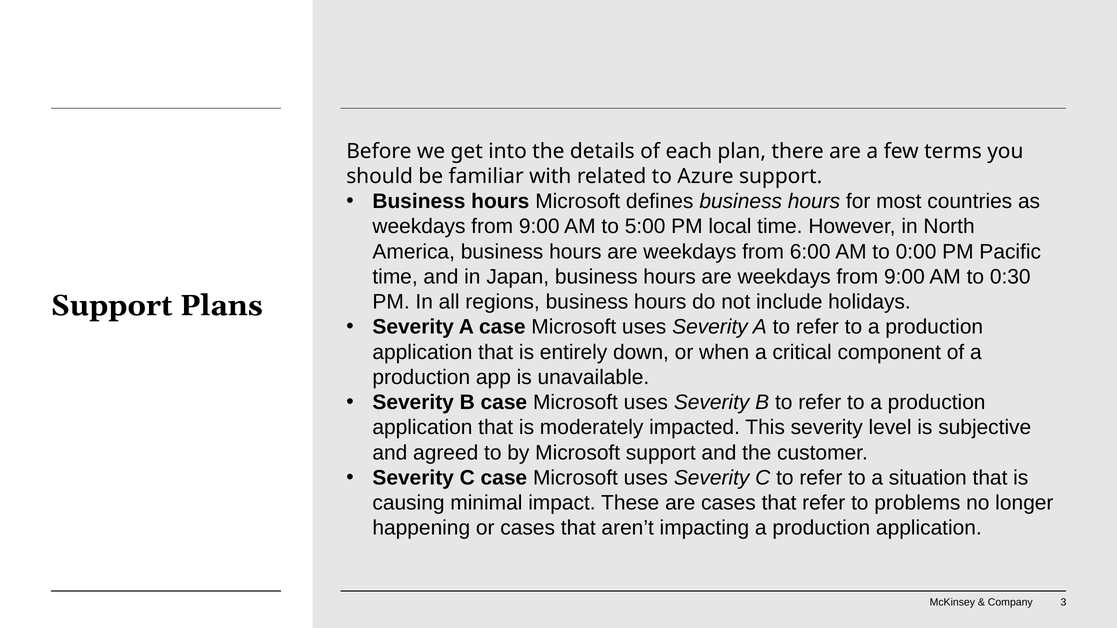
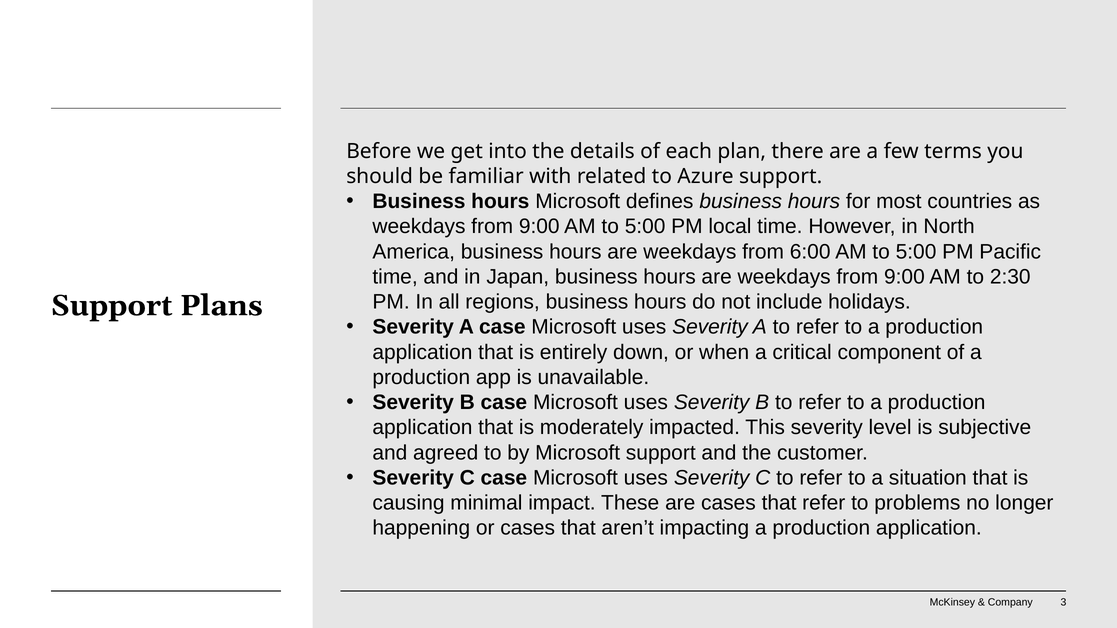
6:00 AM to 0:00: 0:00 -> 5:00
0:30: 0:30 -> 2:30
